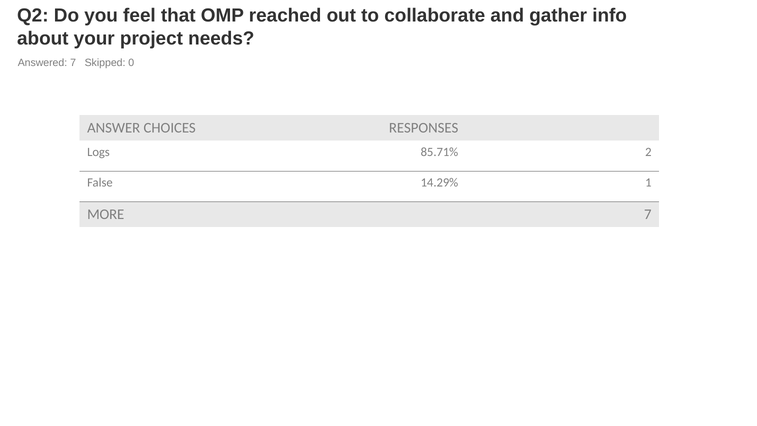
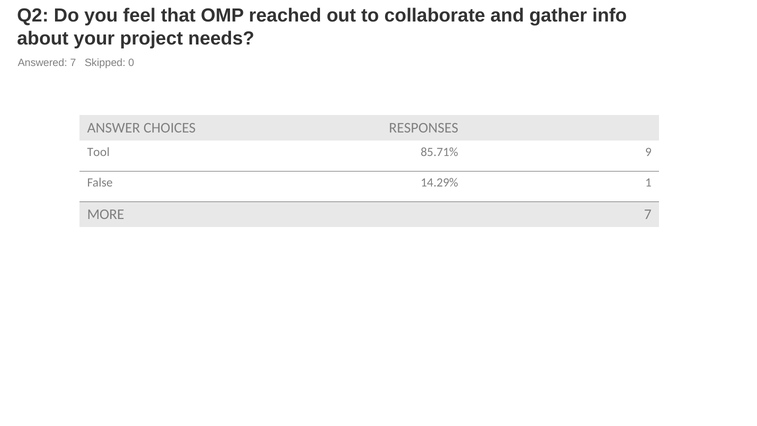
Logs: Logs -> Tool
2: 2 -> 9
